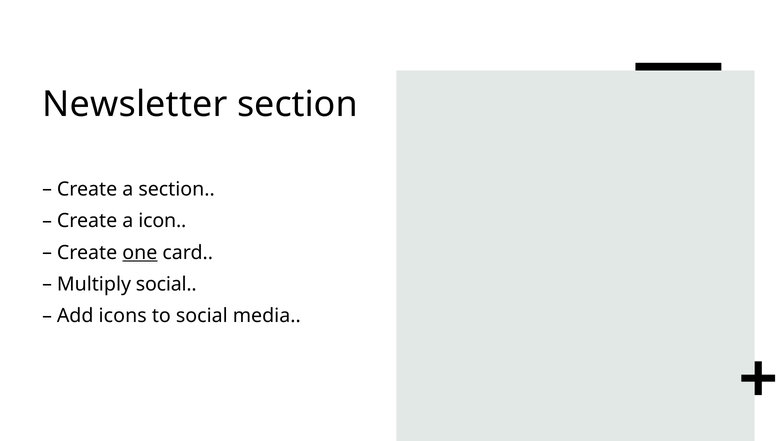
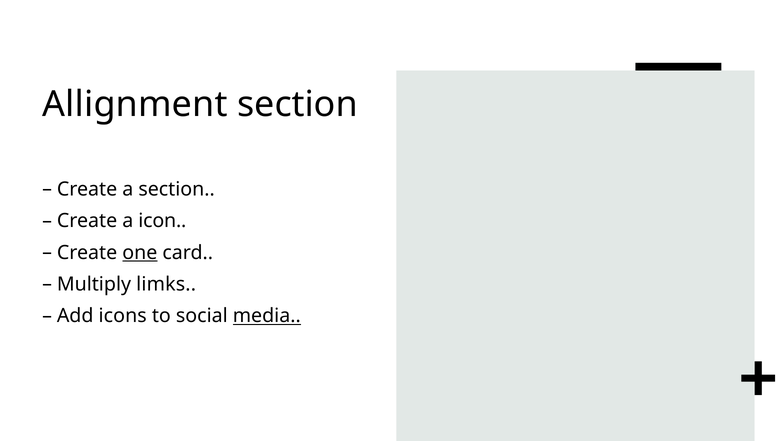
Newsletter: Newsletter -> Allignment
Multiply social: social -> limks
media underline: none -> present
